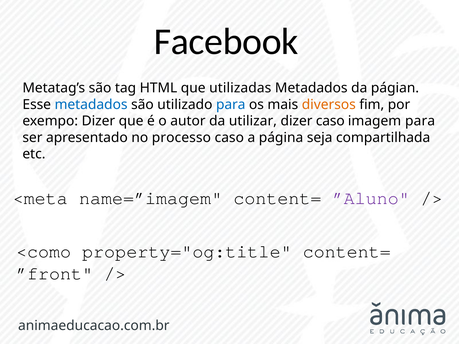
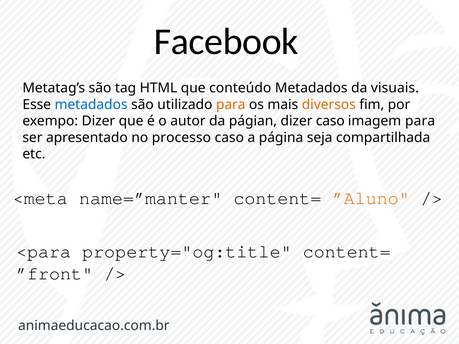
utilizadas: utilizadas -> conteúdo
págian: págian -> visuais
para at (231, 105) colour: blue -> orange
utilizar: utilizar -> págian
name=”imagem: name=”imagem -> name=”manter
”Aluno colour: purple -> orange
<como: <como -> <para
